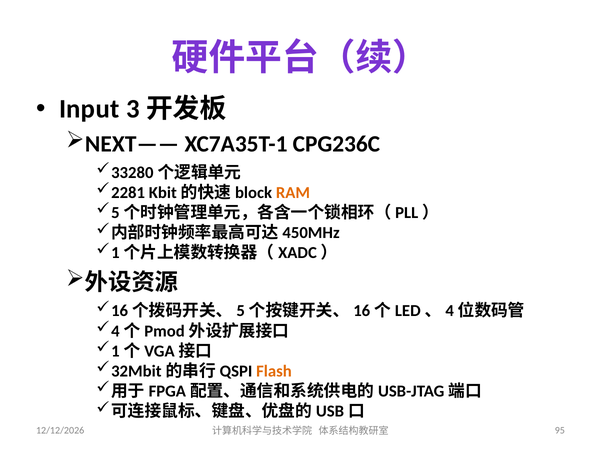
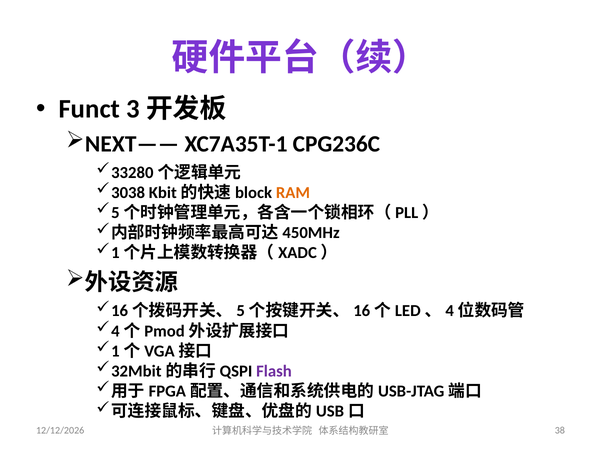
Input: Input -> Funct
2281: 2281 -> 3038
Flash colour: orange -> purple
95: 95 -> 38
